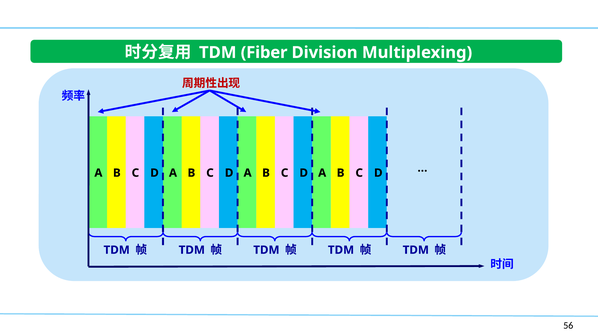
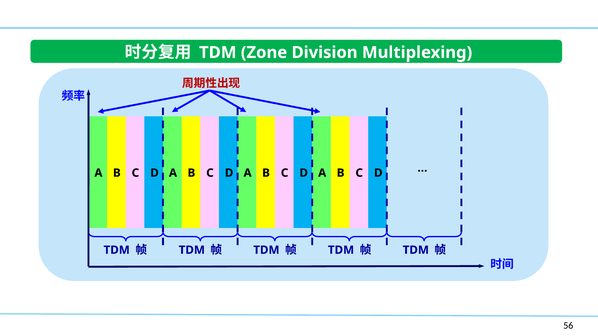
Fiber: Fiber -> Zone
